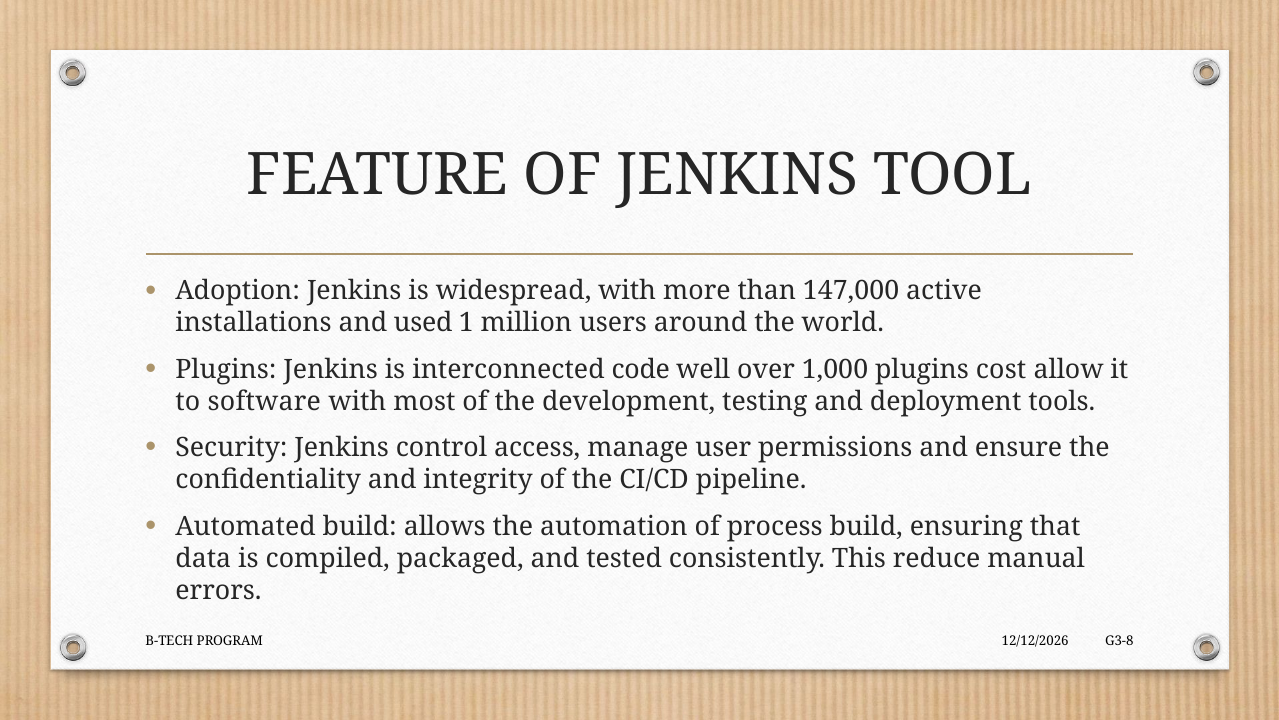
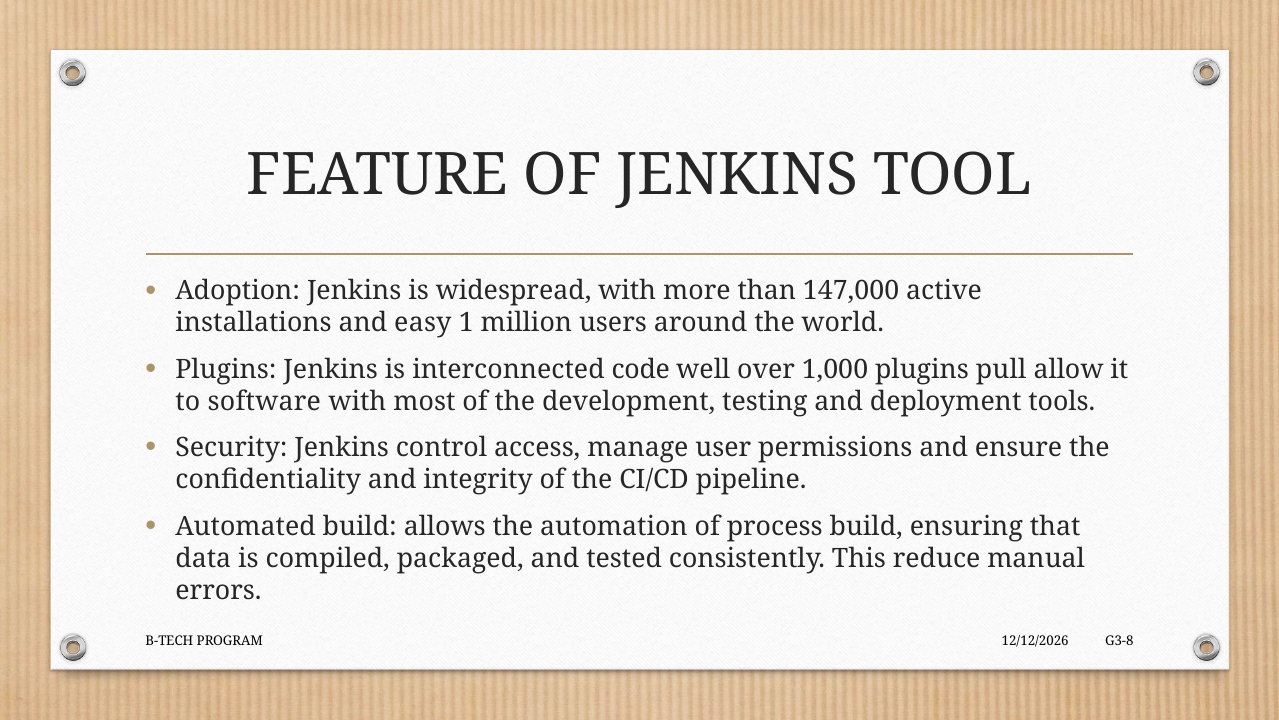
used: used -> easy
cost: cost -> pull
